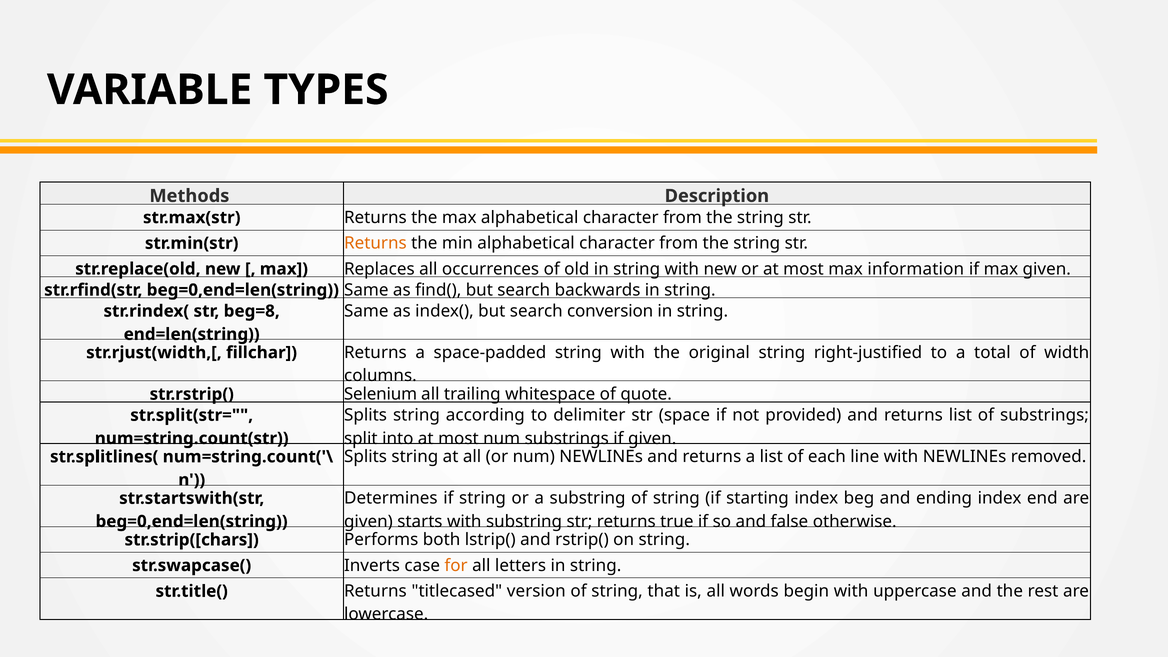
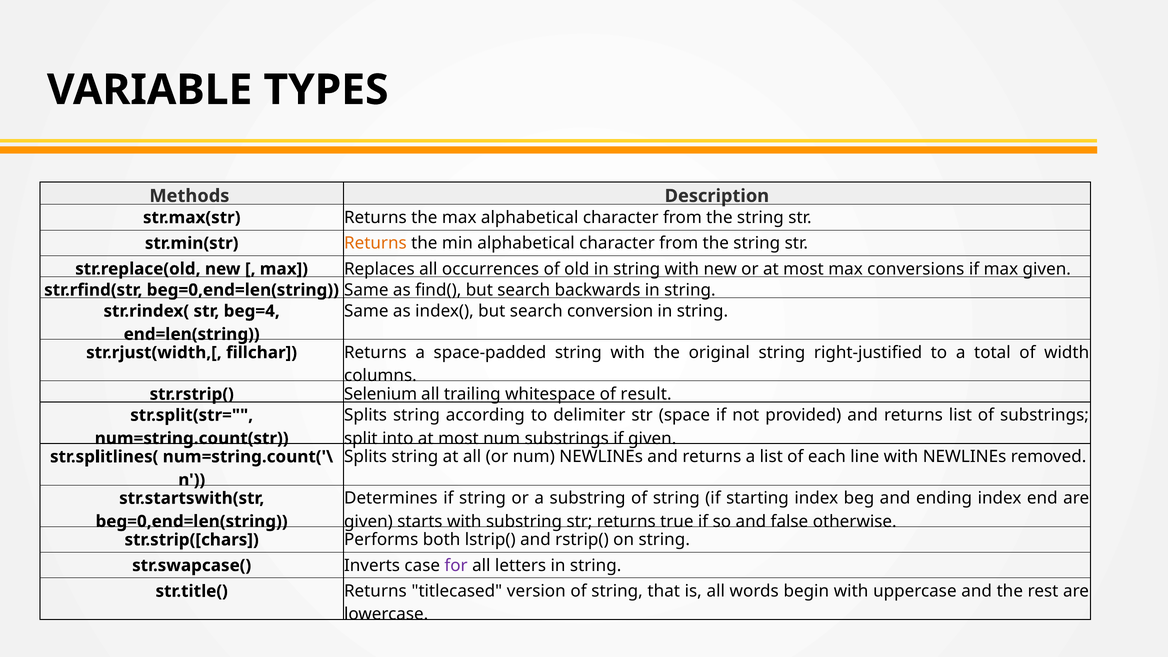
information: information -> conversions
beg=8: beg=8 -> beg=4
quote: quote -> result
for colour: orange -> purple
